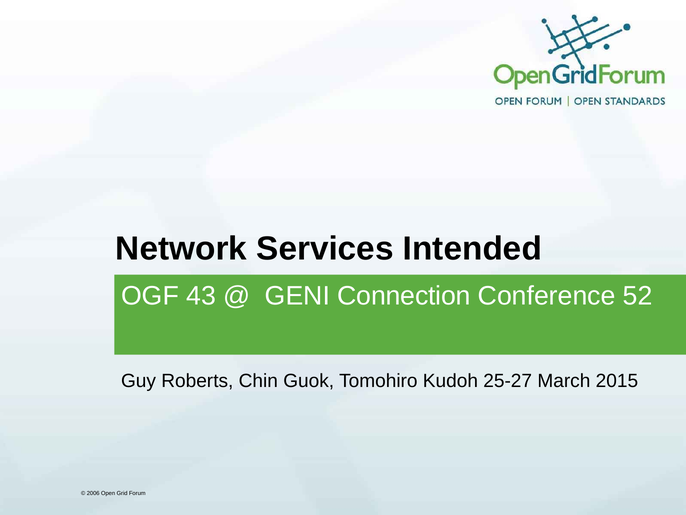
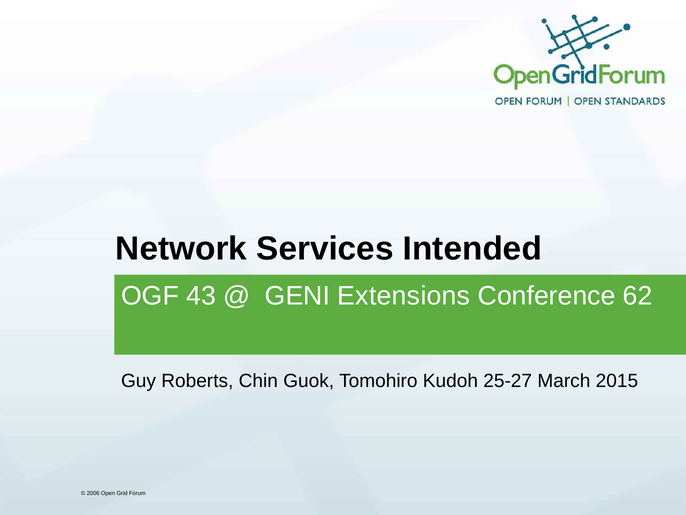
Connection: Connection -> Extensions
52: 52 -> 62
